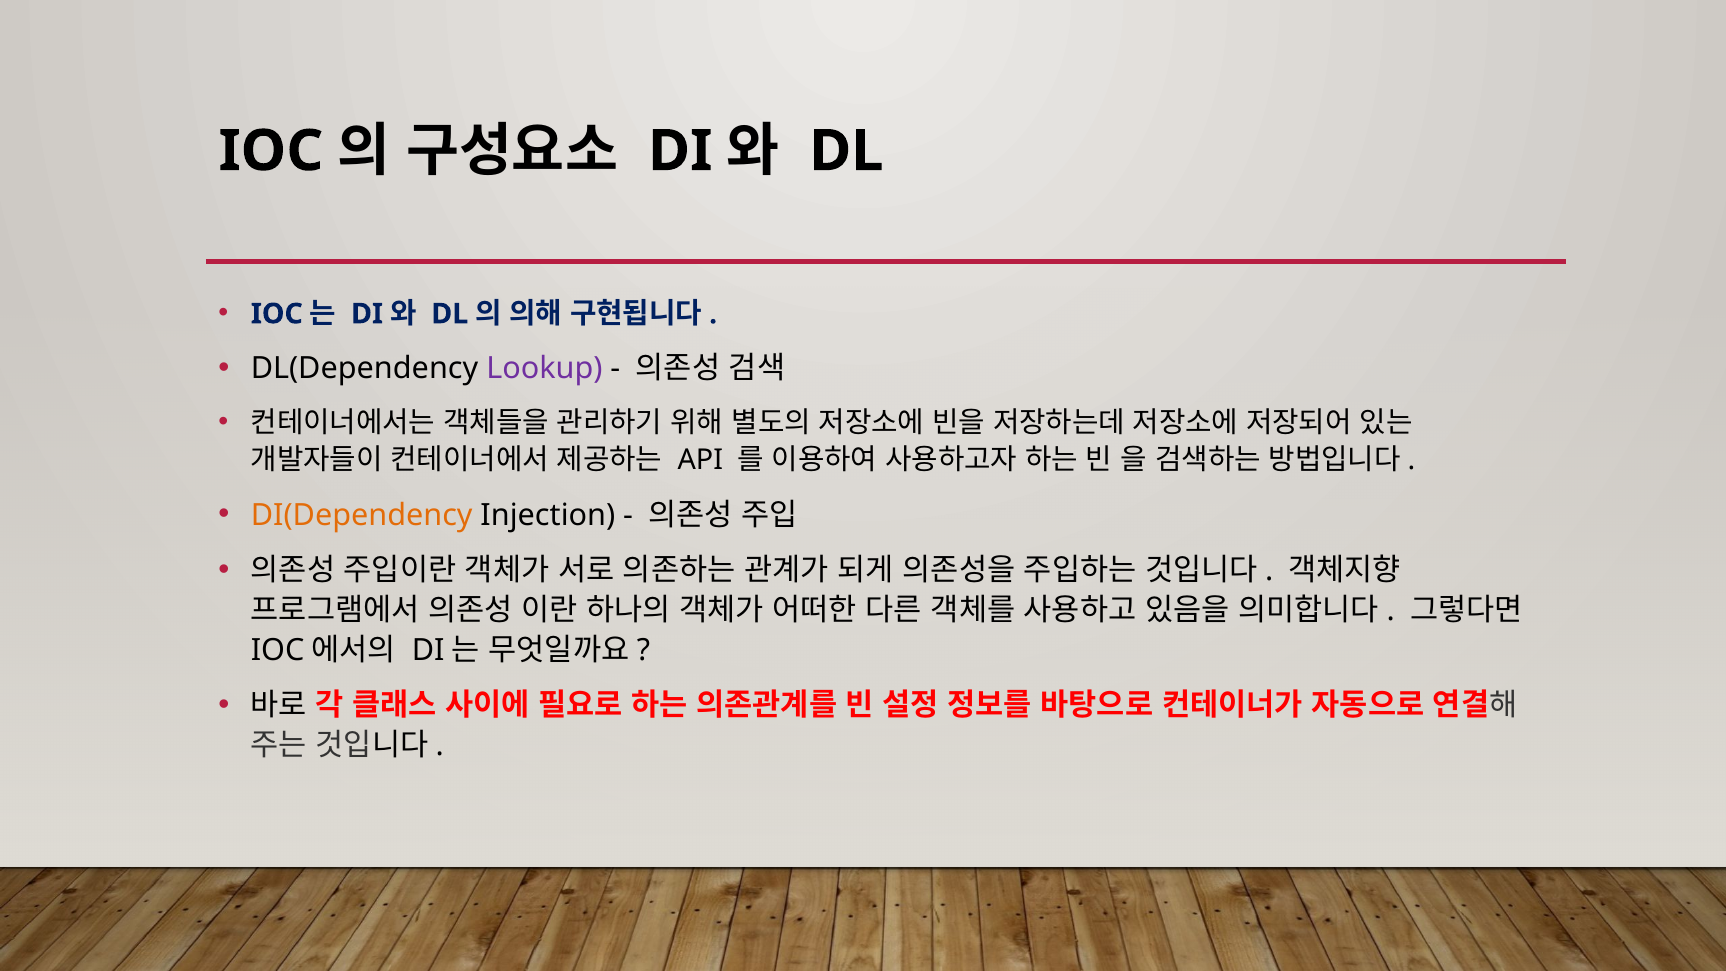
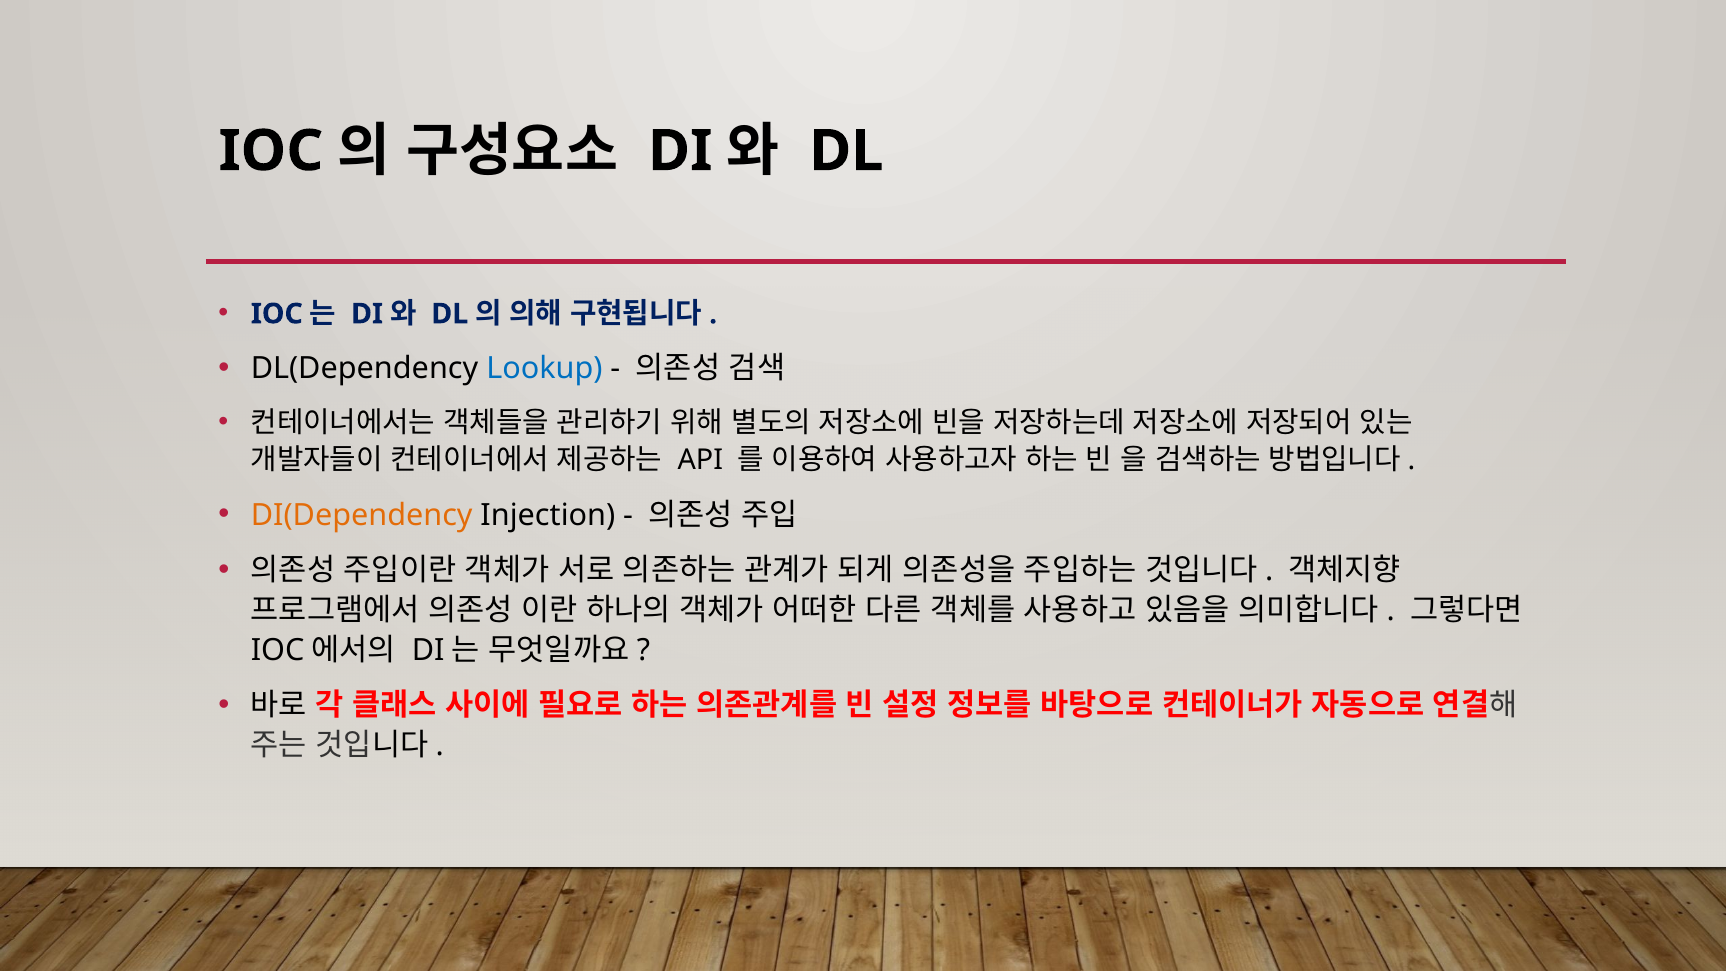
Lookup colour: purple -> blue
